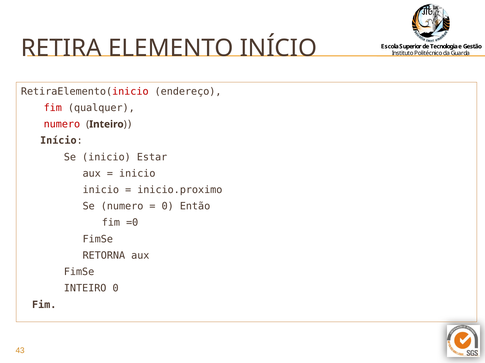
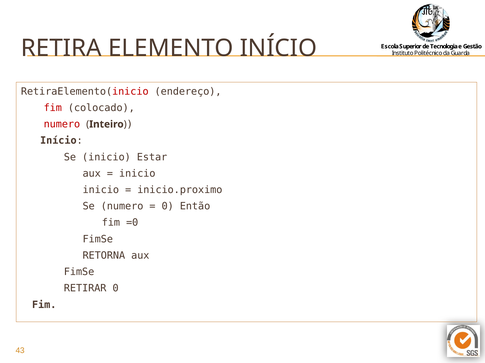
qualquer: qualquer -> colocado
INTEIRO at (85, 289): INTEIRO -> RETIRAR
